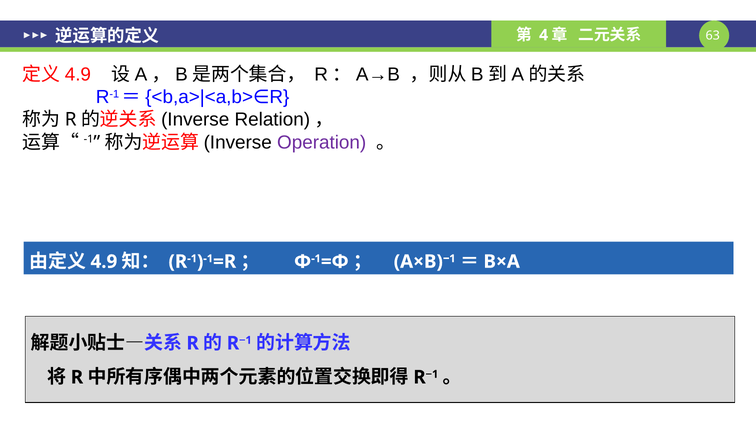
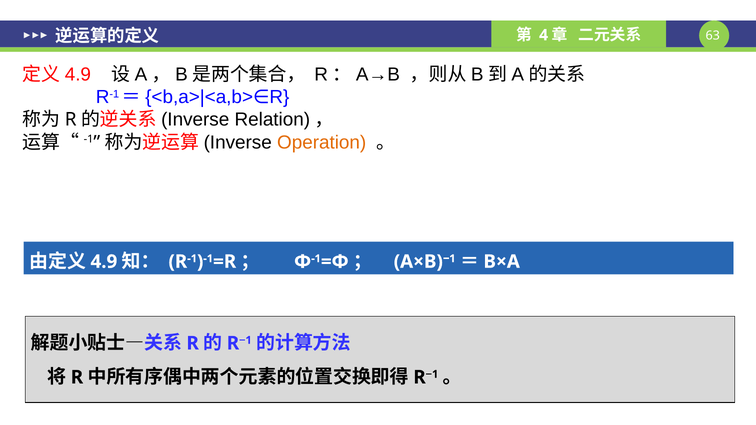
Operation colour: purple -> orange
